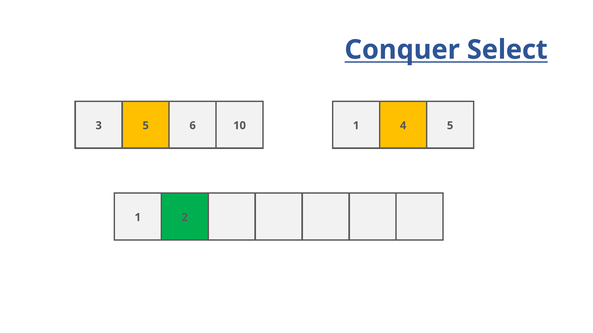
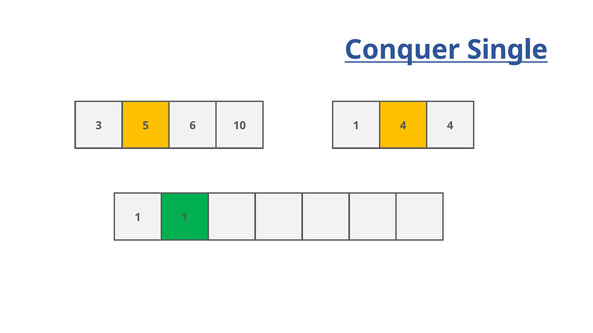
Select: Select -> Single
4 5: 5 -> 4
1 2: 2 -> 1
